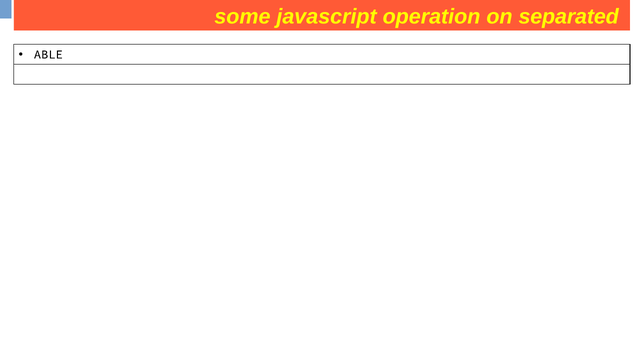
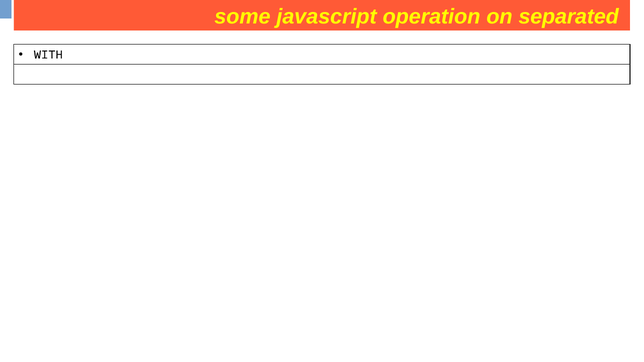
ABLE: ABLE -> WITH
